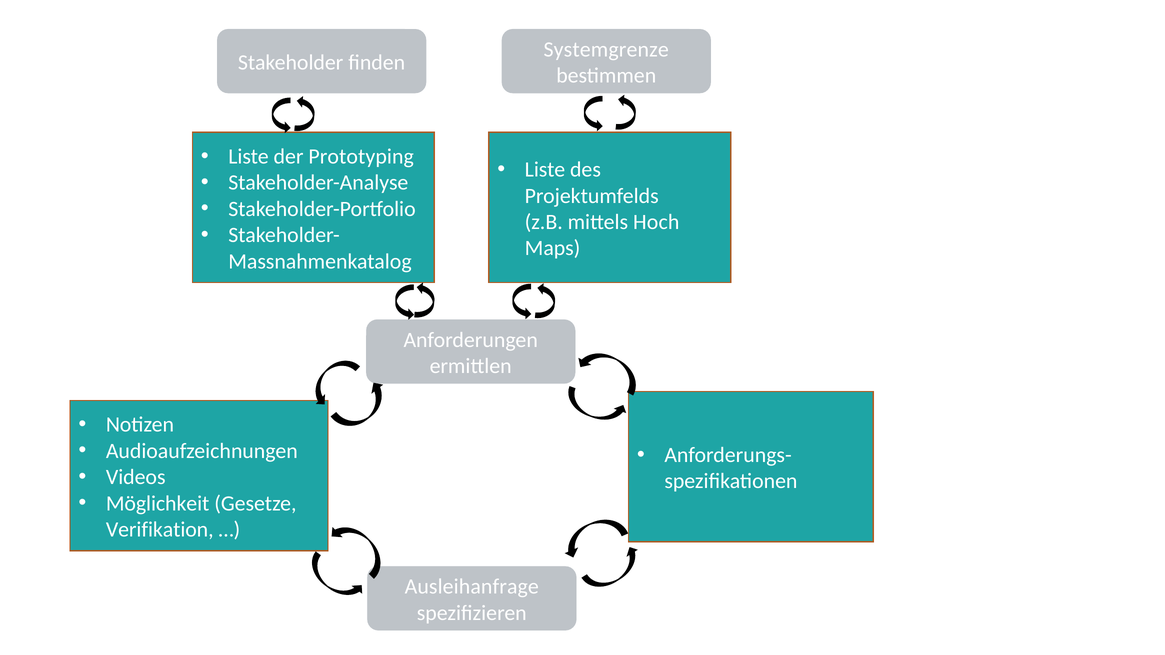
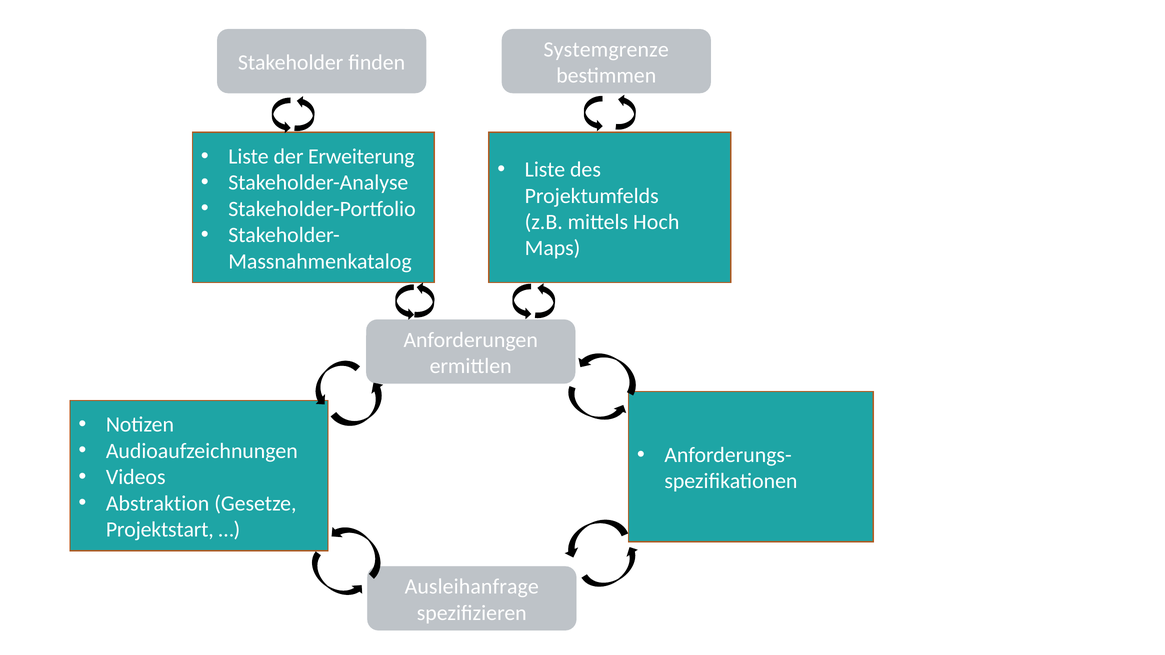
Prototyping: Prototyping -> Erweiterung
Möglichkeit: Möglichkeit -> Abstraktion
Verifikation: Verifikation -> Projektstart
